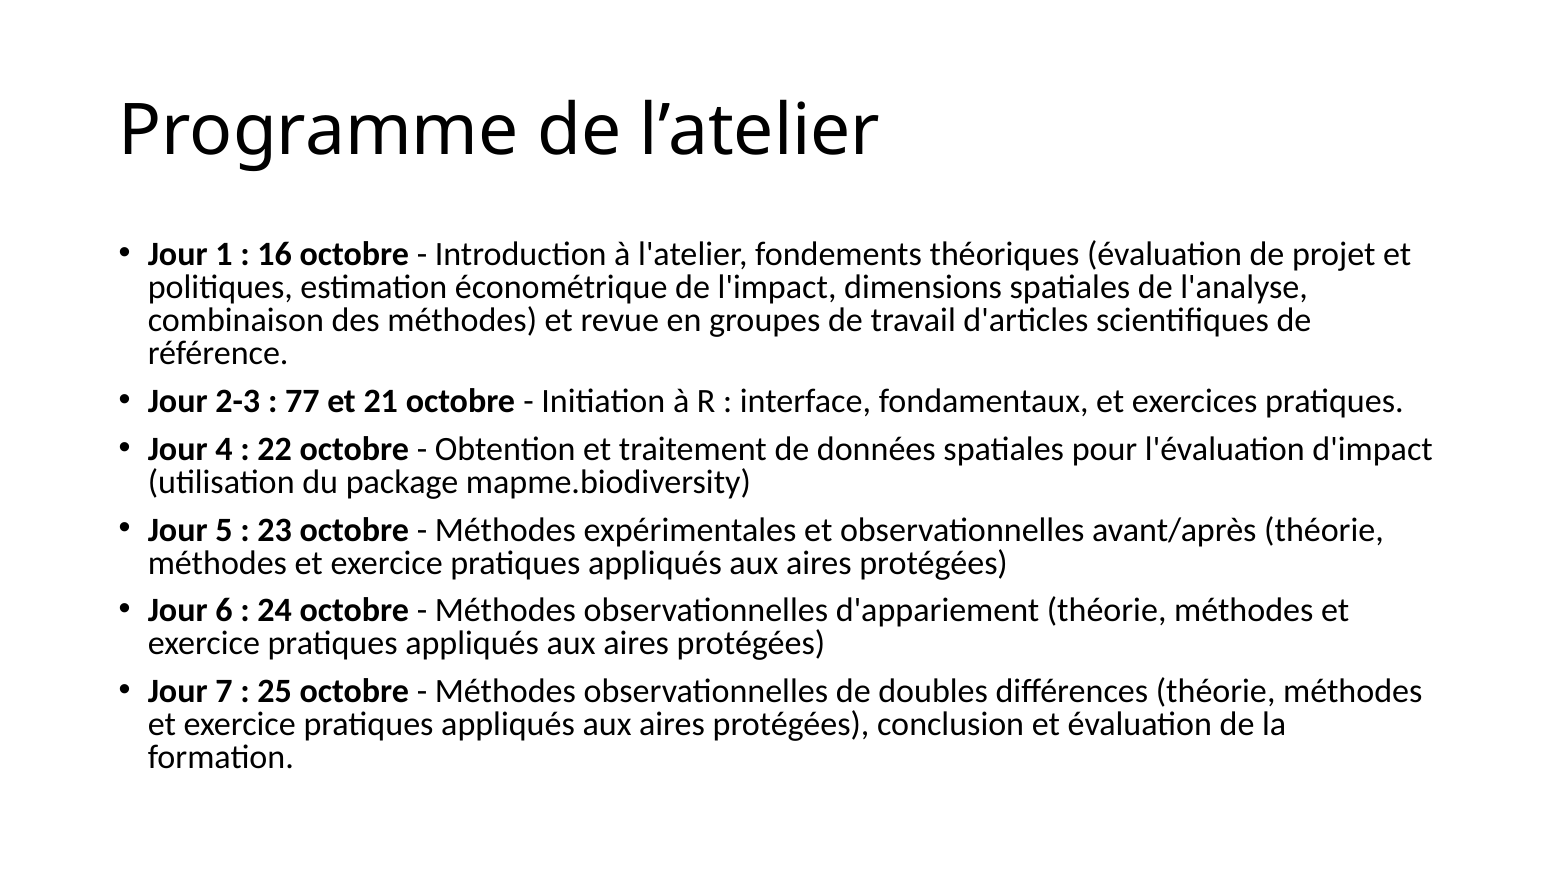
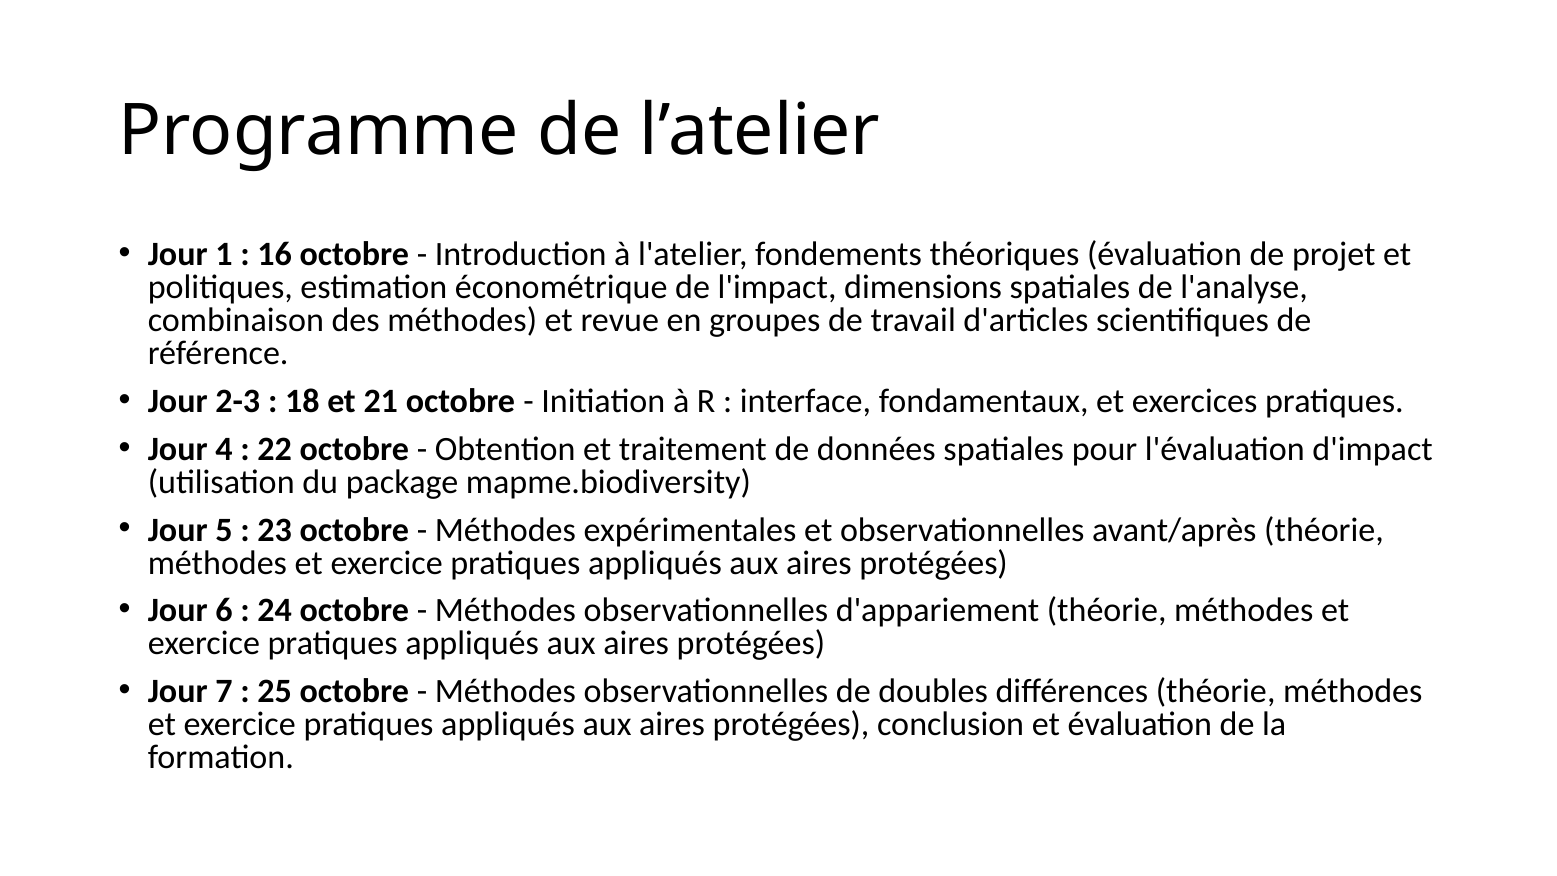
77: 77 -> 18
